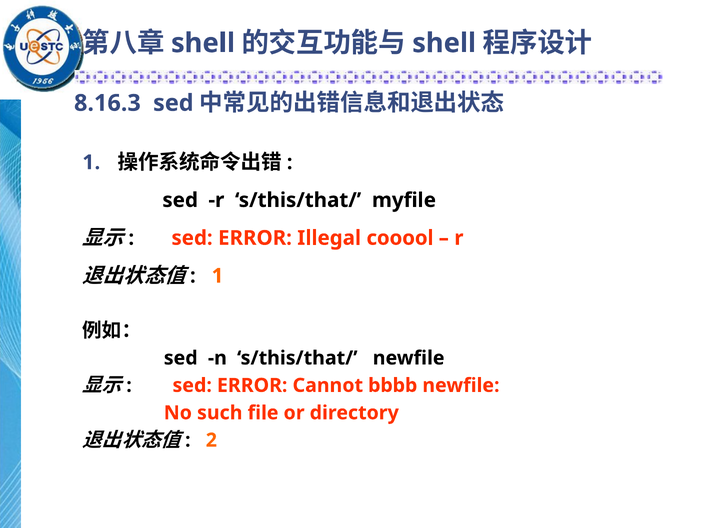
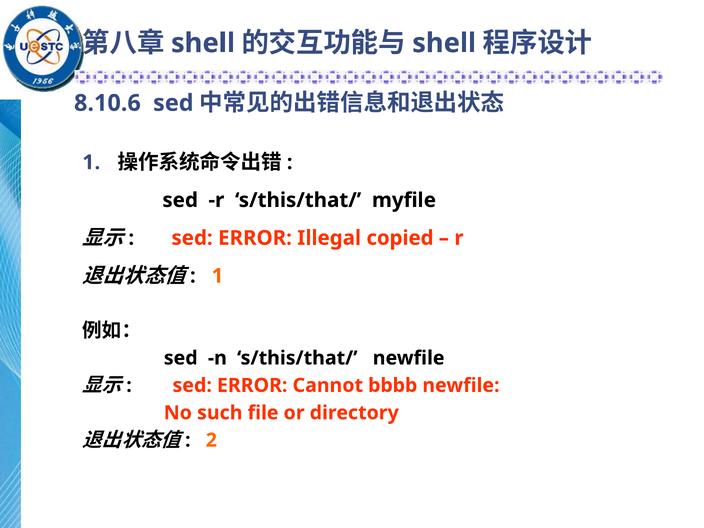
8.16.3: 8.16.3 -> 8.10.6
cooool: cooool -> copied
